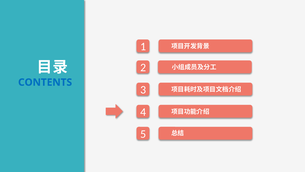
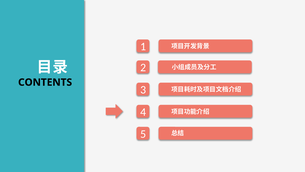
CONTENTS colour: blue -> black
